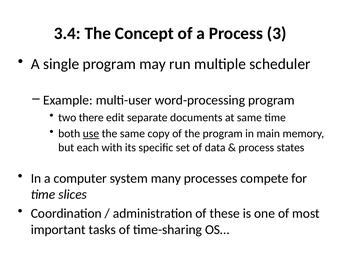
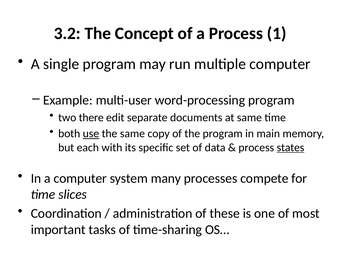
3.4: 3.4 -> 3.2
3: 3 -> 1
multiple scheduler: scheduler -> computer
states underline: none -> present
